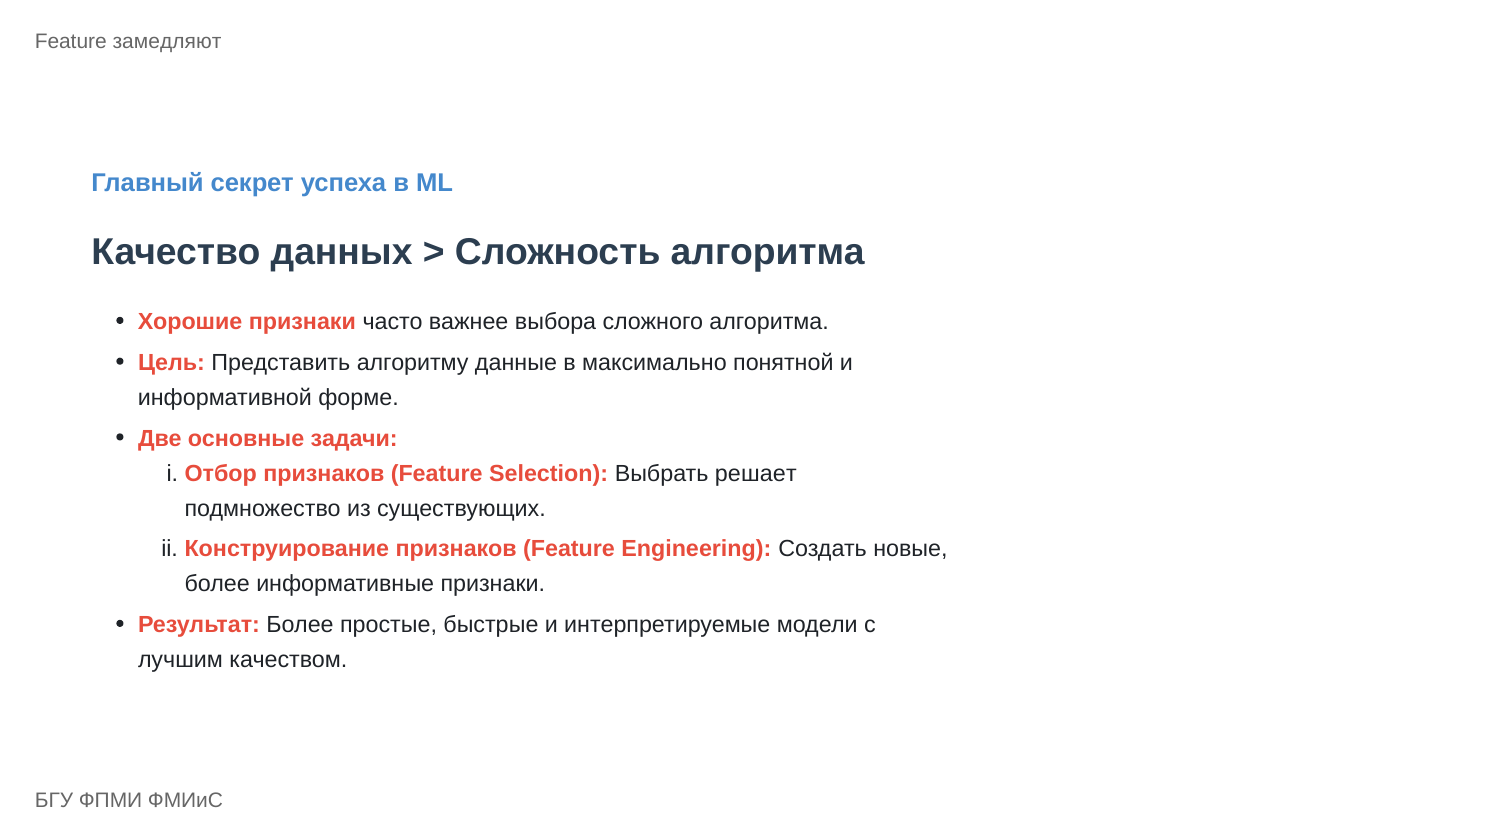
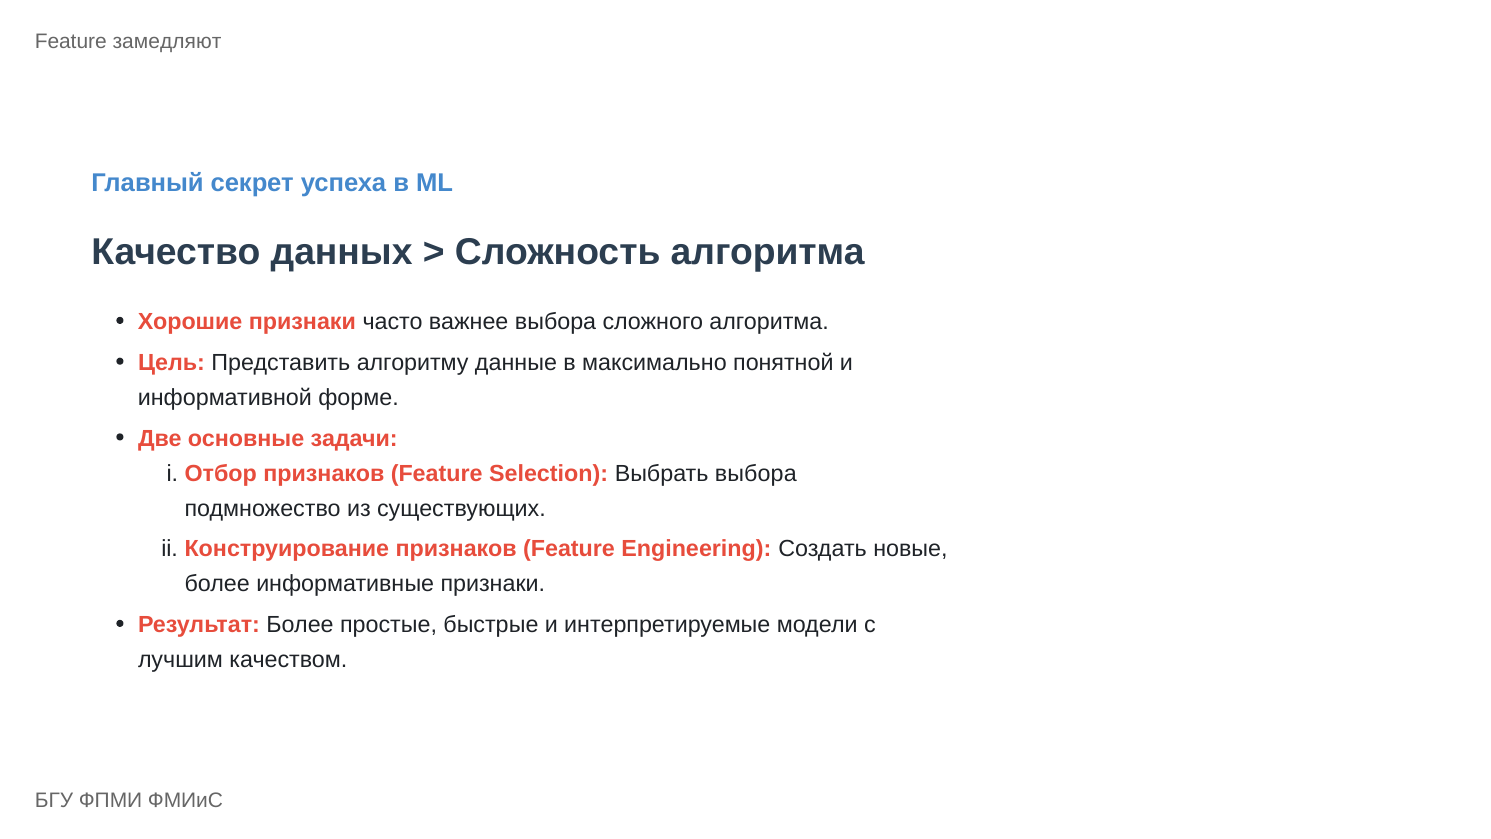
Выбрать решает: решает -> выбора
